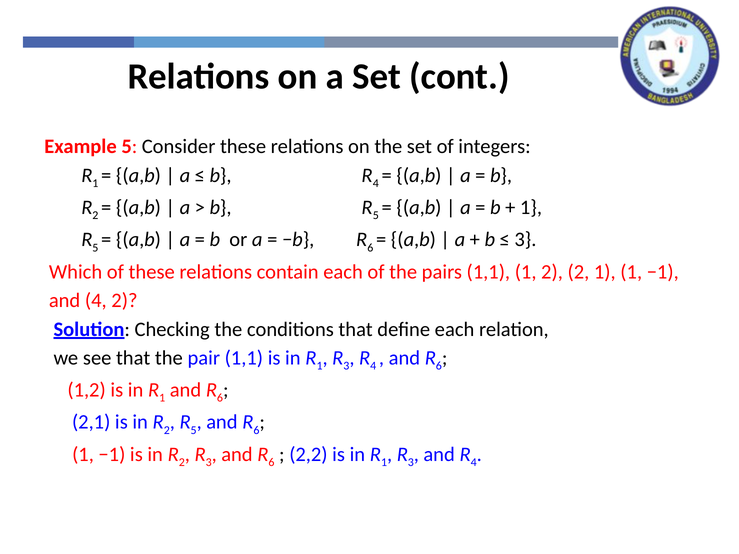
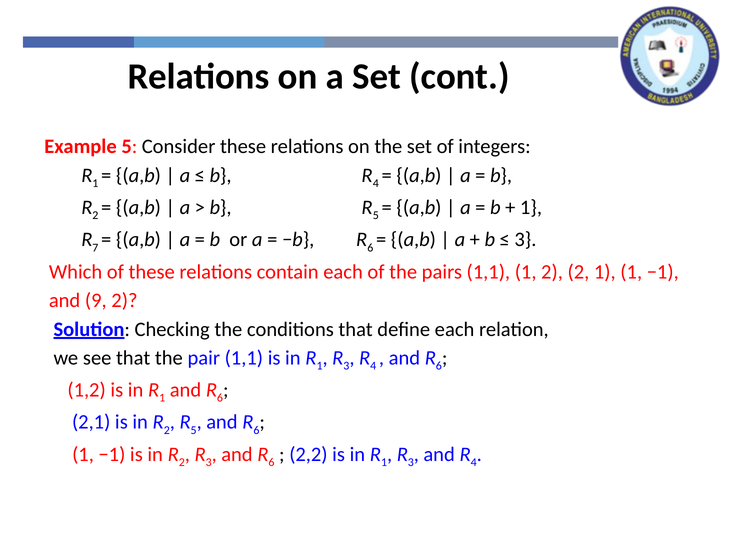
5 at (95, 248): 5 -> 7
and 4: 4 -> 9
